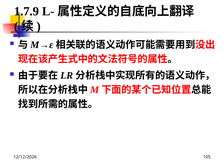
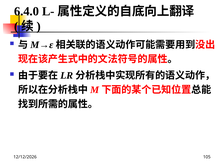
1.7.9: 1.7.9 -> 6.4.0
